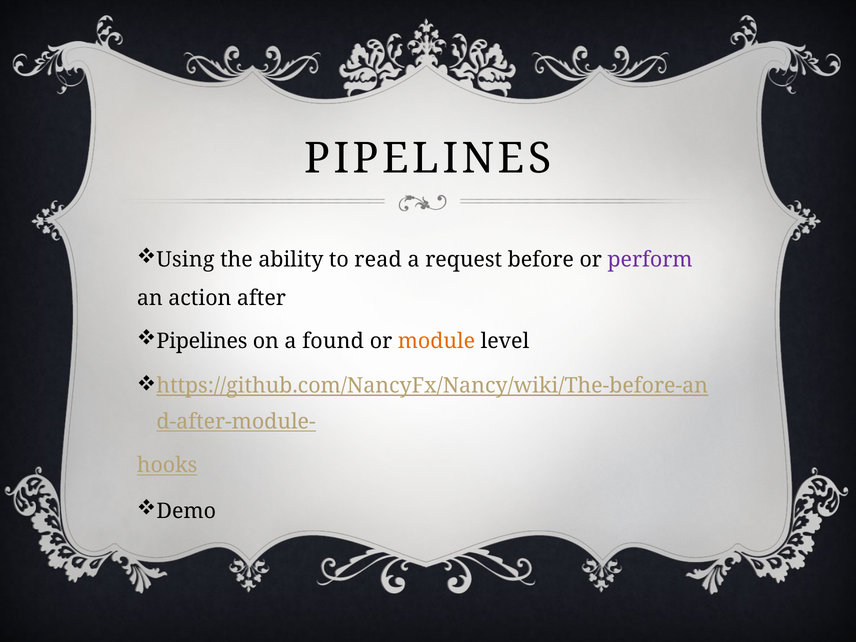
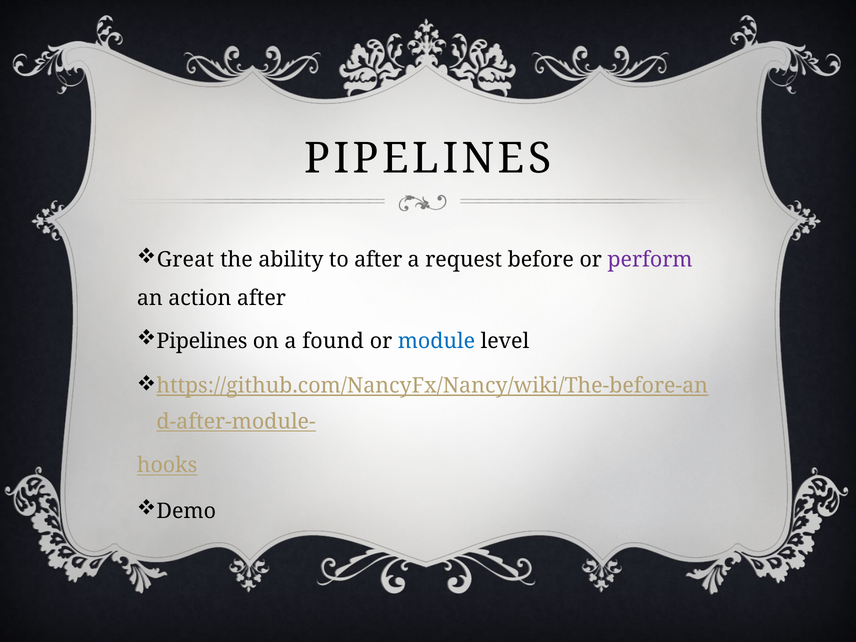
Using: Using -> Great
to read: read -> after
module colour: orange -> blue
